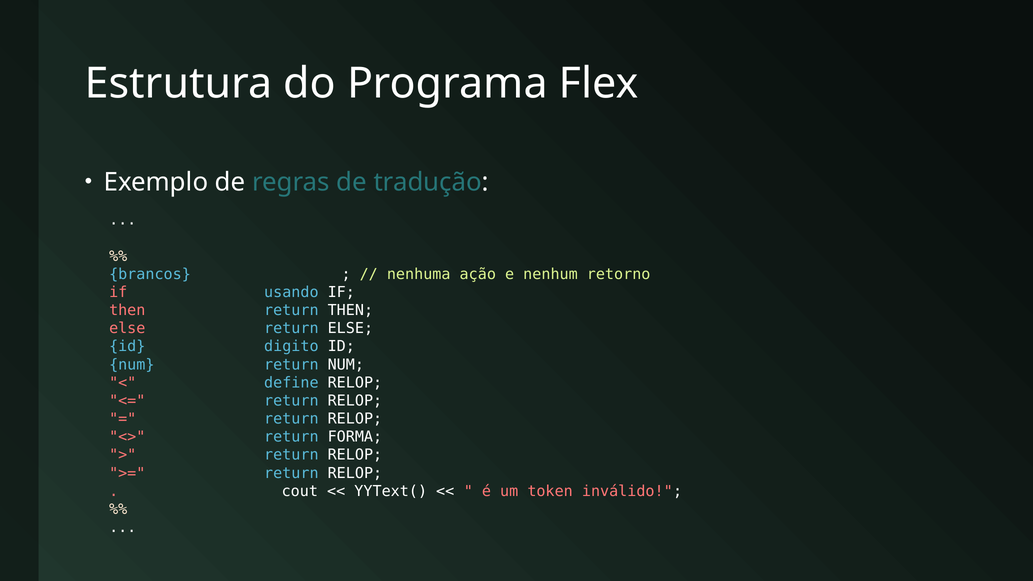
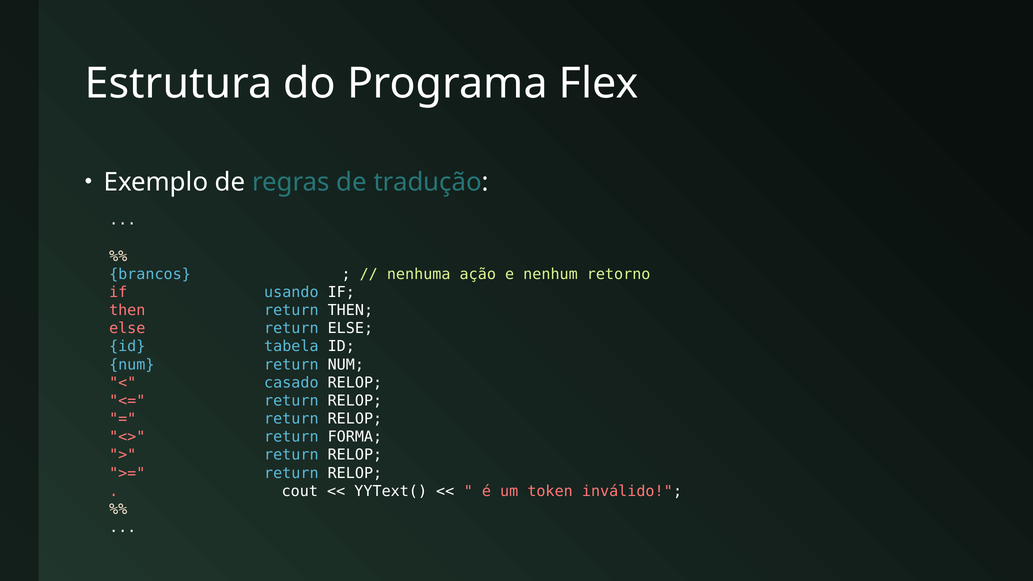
digito: digito -> tabela
define: define -> casado
